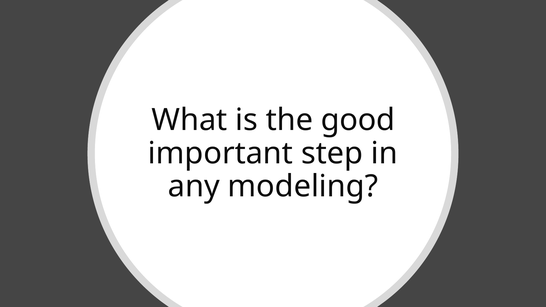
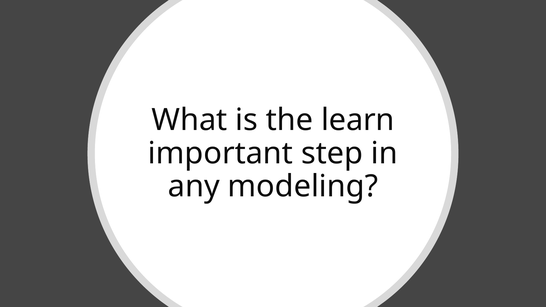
good: good -> learn
